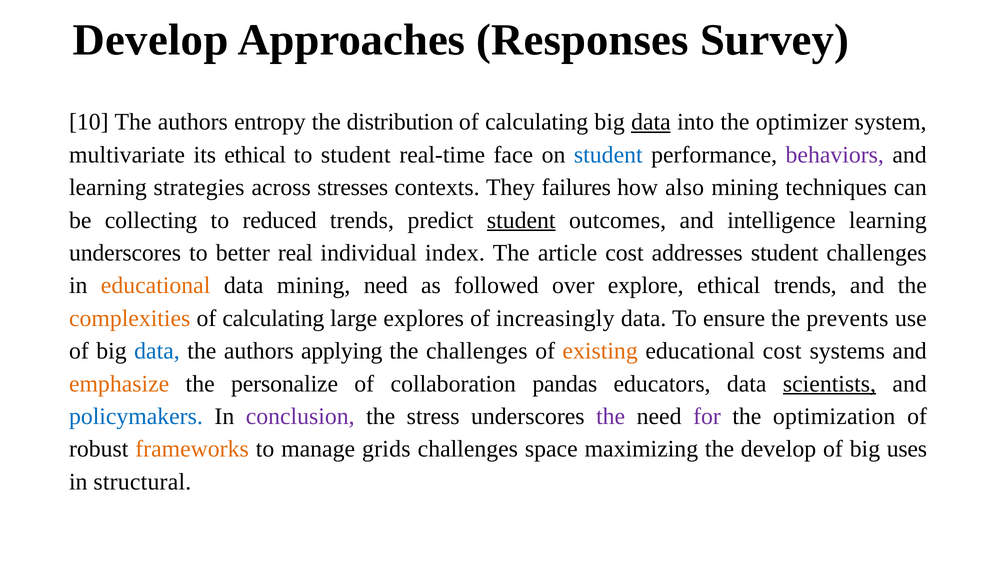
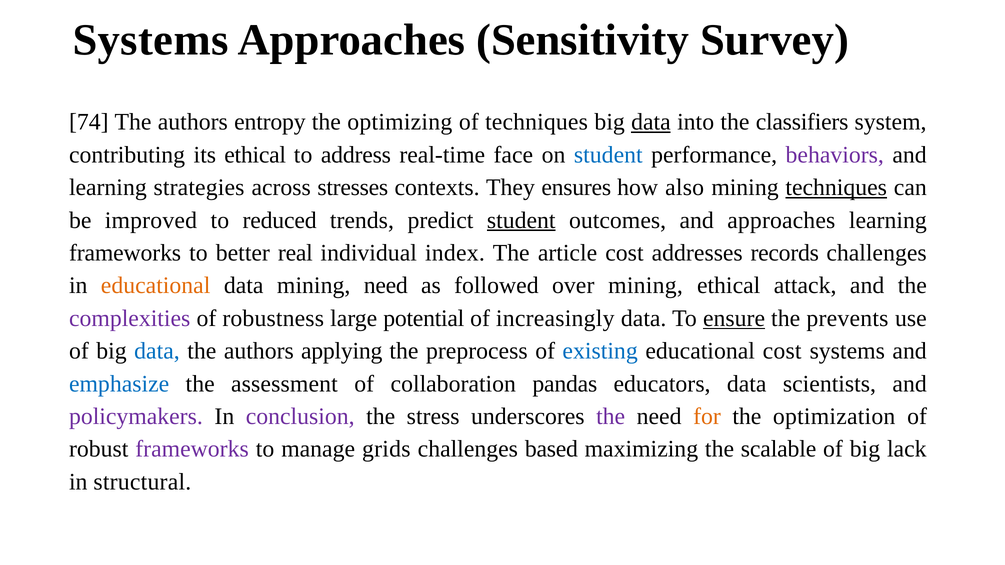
Develop at (151, 40): Develop -> Systems
Responses: Responses -> Sensitivity
10: 10 -> 74
distribution: distribution -> optimizing
calculating at (537, 122): calculating -> techniques
optimizer: optimizer -> classifiers
multivariate: multivariate -> contributing
to student: student -> address
failures: failures -> ensures
techniques at (836, 188) underline: none -> present
collecting: collecting -> improved
and intelligence: intelligence -> approaches
underscores at (125, 253): underscores -> frameworks
addresses student: student -> records
over explore: explore -> mining
ethical trends: trends -> attack
complexities colour: orange -> purple
calculating at (273, 319): calculating -> robustness
explores: explores -> potential
ensure underline: none -> present
the challenges: challenges -> preprocess
existing colour: orange -> blue
emphasize colour: orange -> blue
personalize: personalize -> assessment
scientists underline: present -> none
policymakers colour: blue -> purple
for colour: purple -> orange
frameworks at (192, 449) colour: orange -> purple
space: space -> based
the develop: develop -> scalable
uses: uses -> lack
